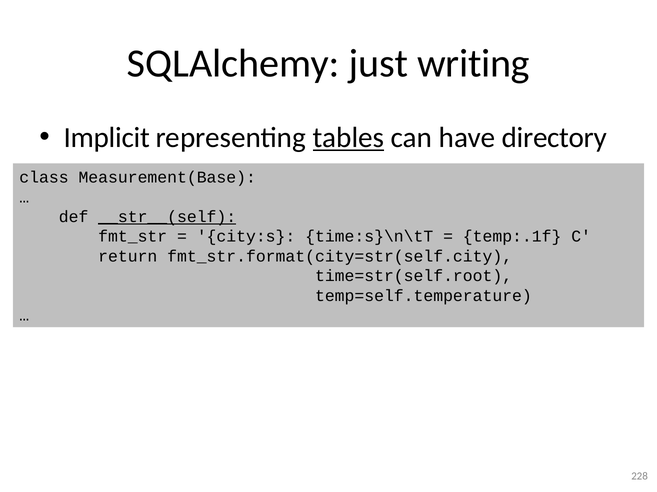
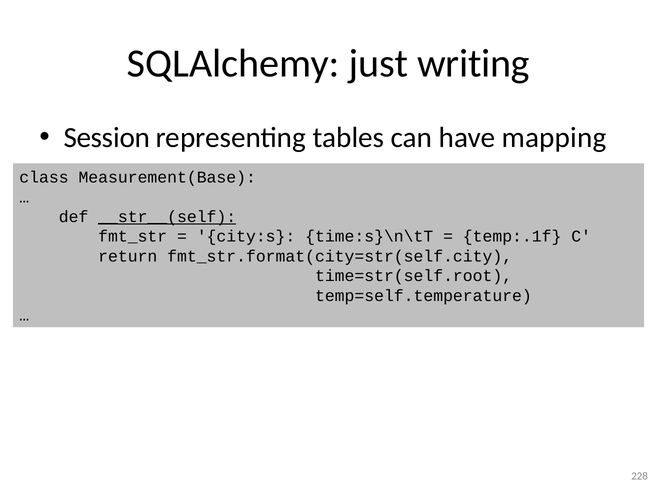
Implicit: Implicit -> Session
tables underline: present -> none
directory: directory -> mapping
